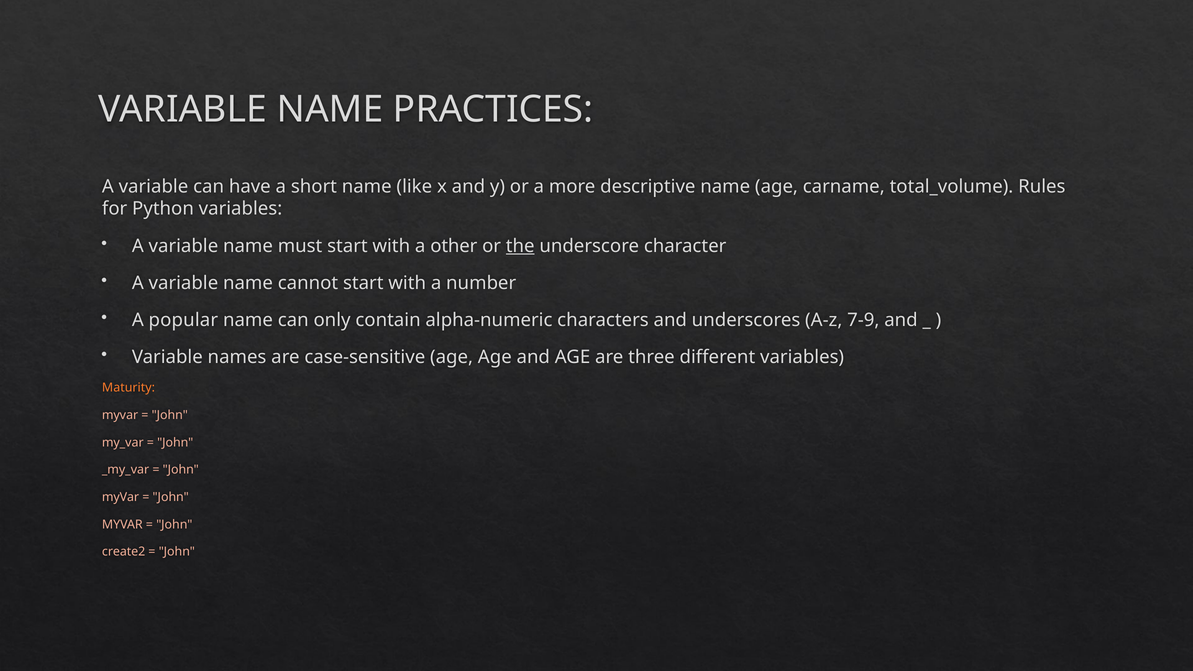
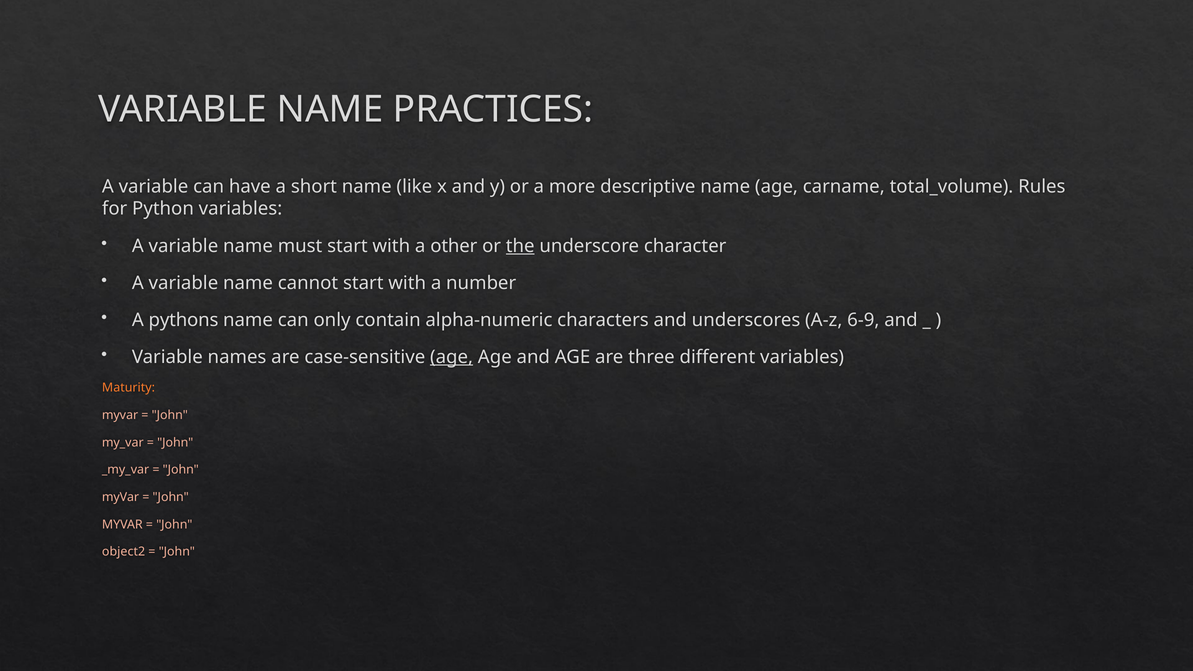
popular: popular -> pythons
7-9: 7-9 -> 6-9
age at (452, 357) underline: none -> present
create2: create2 -> object2
